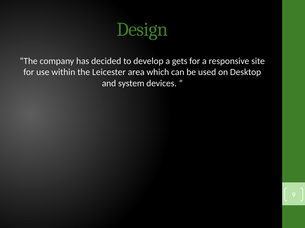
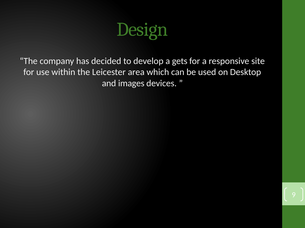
system: system -> images
